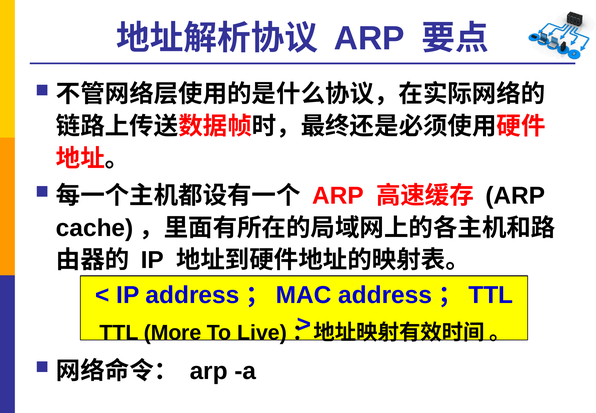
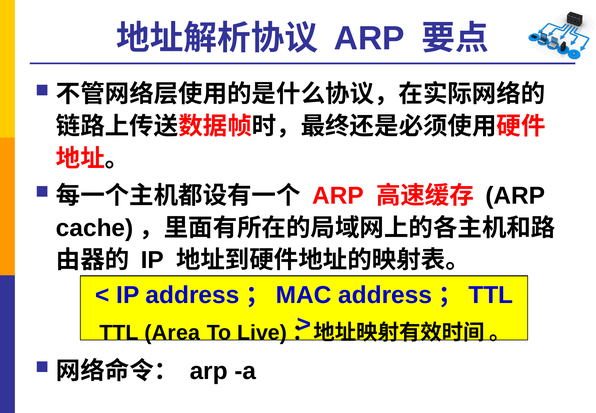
More: More -> Area
